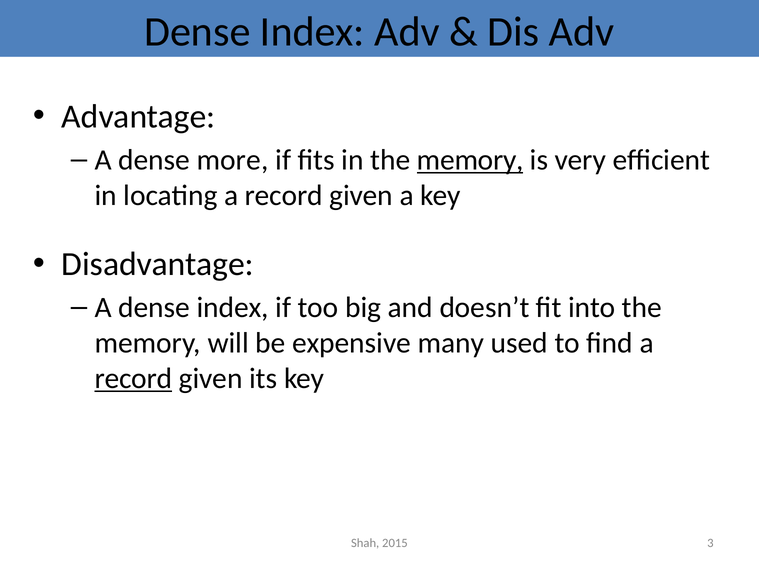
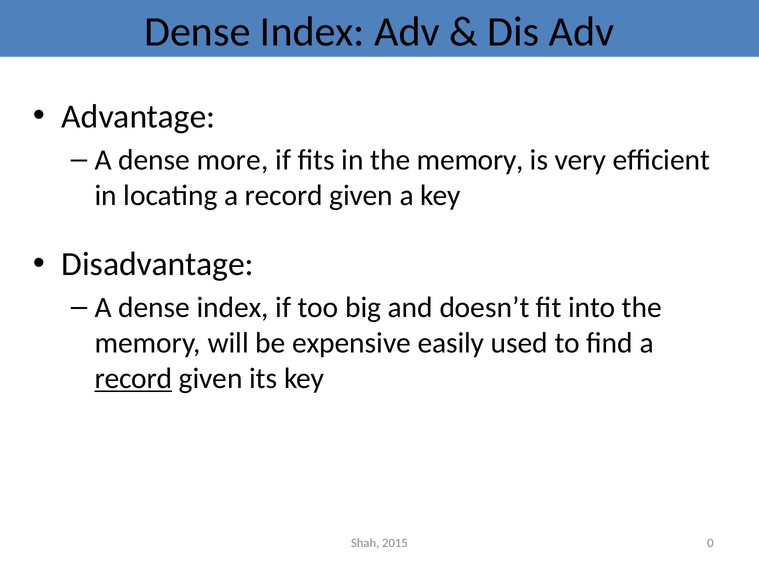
memory at (470, 160) underline: present -> none
many: many -> easily
3: 3 -> 0
